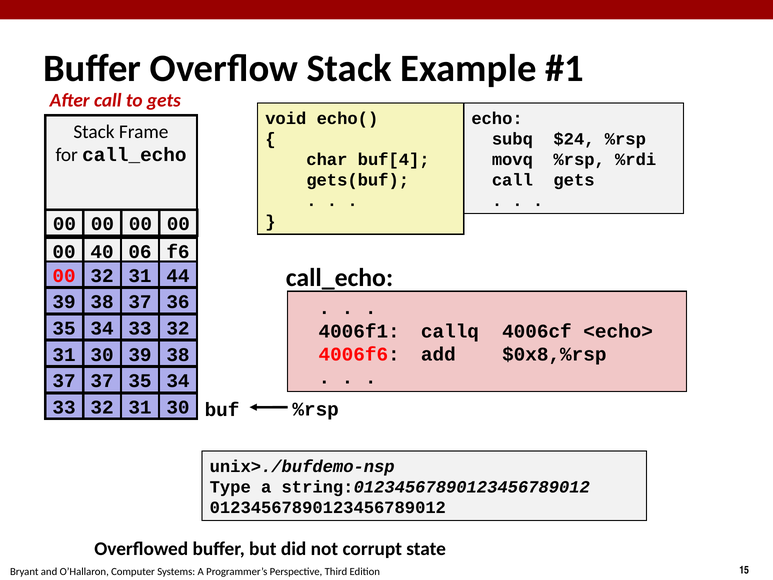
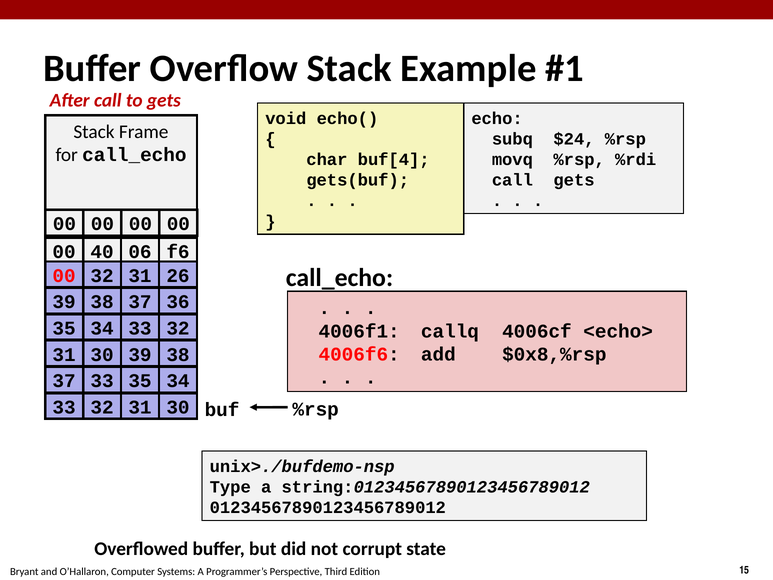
44: 44 -> 26
37 37: 37 -> 33
